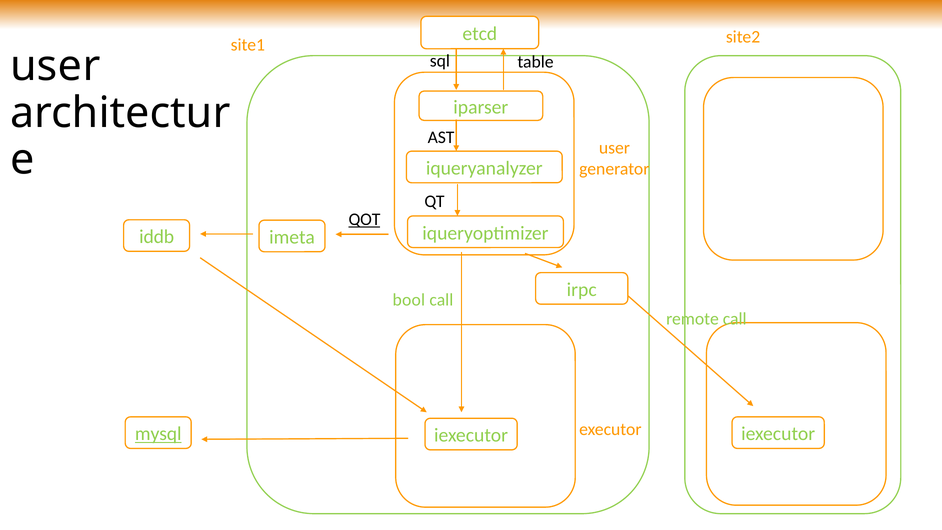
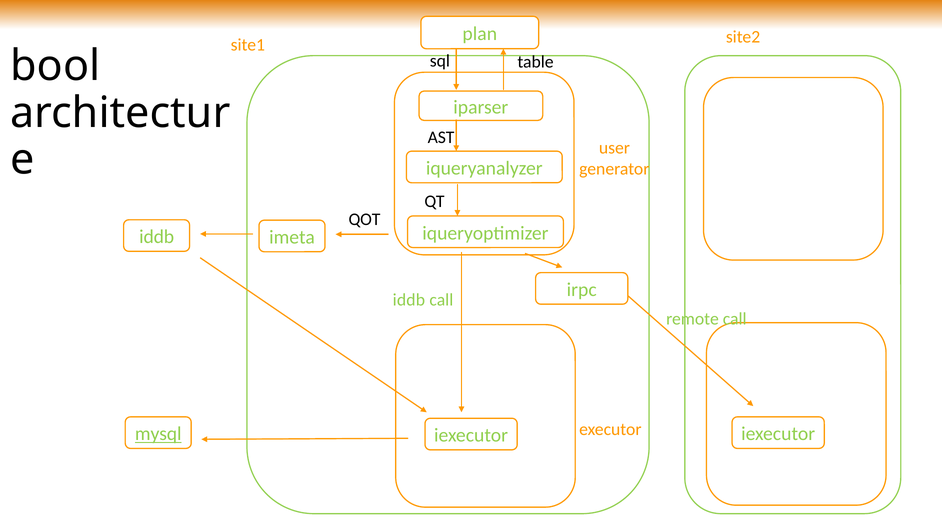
etcd: etcd -> plan
user at (55, 66): user -> bool
QOT underline: present -> none
bool at (409, 300): bool -> iddb
